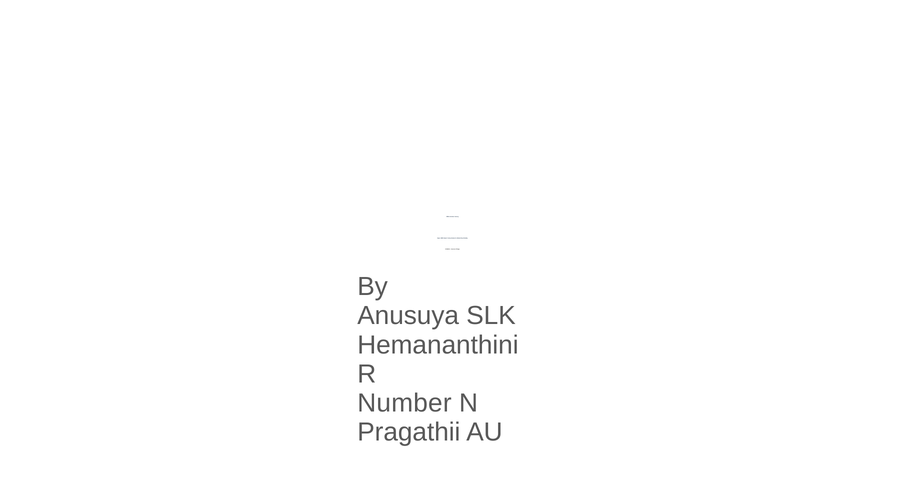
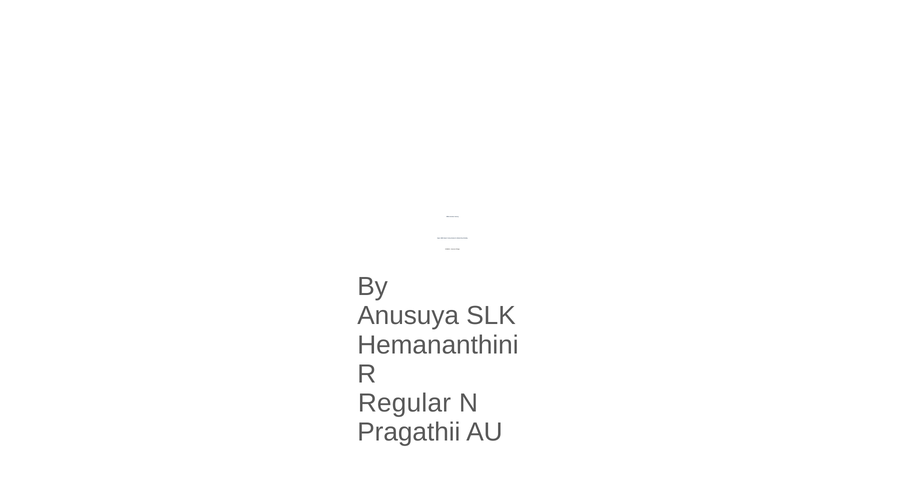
Number: Number -> Regular
